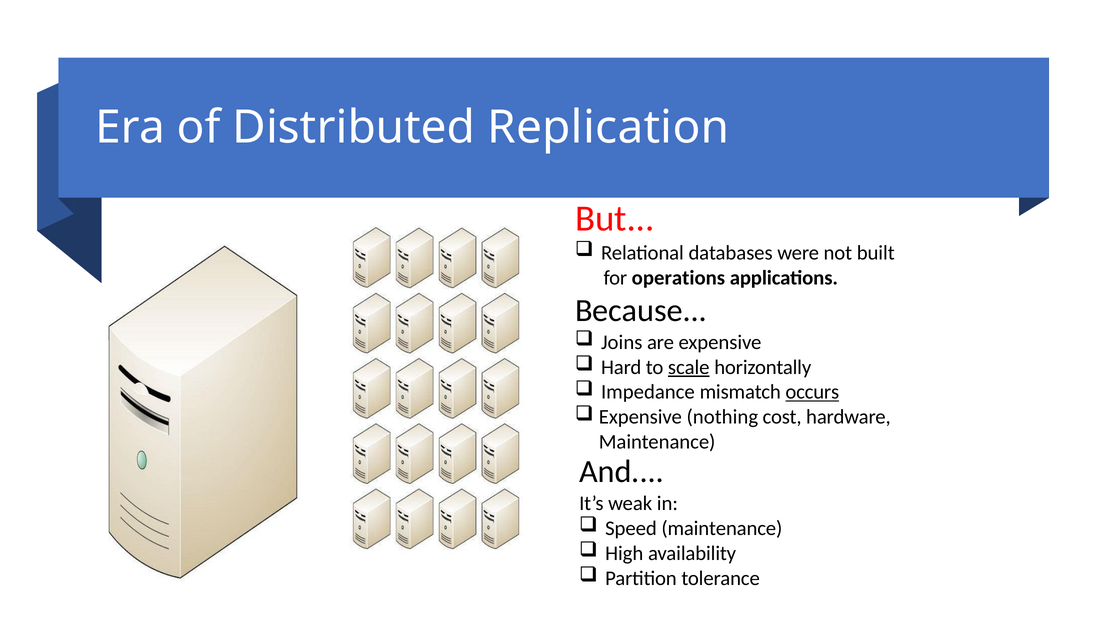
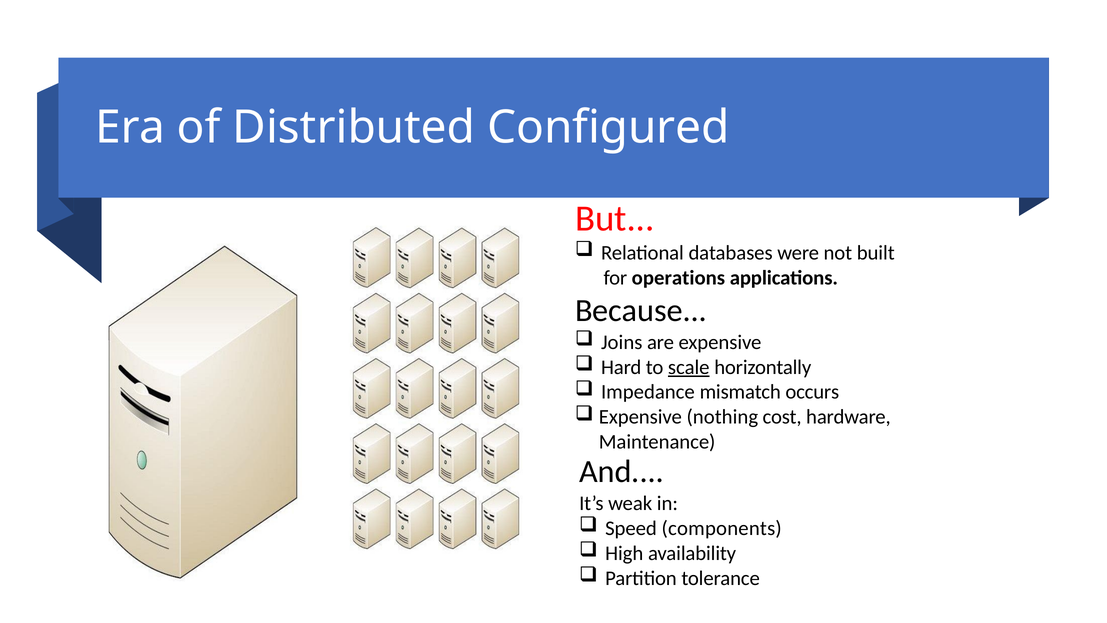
Replication: Replication -> Configured
occurs underline: present -> none
Speed maintenance: maintenance -> components
